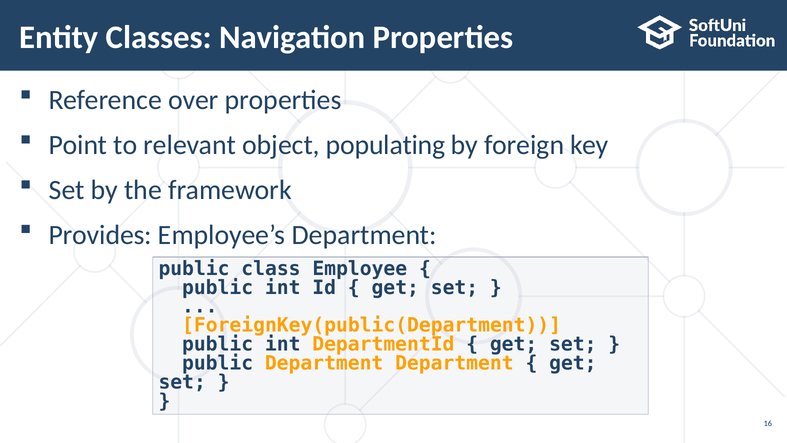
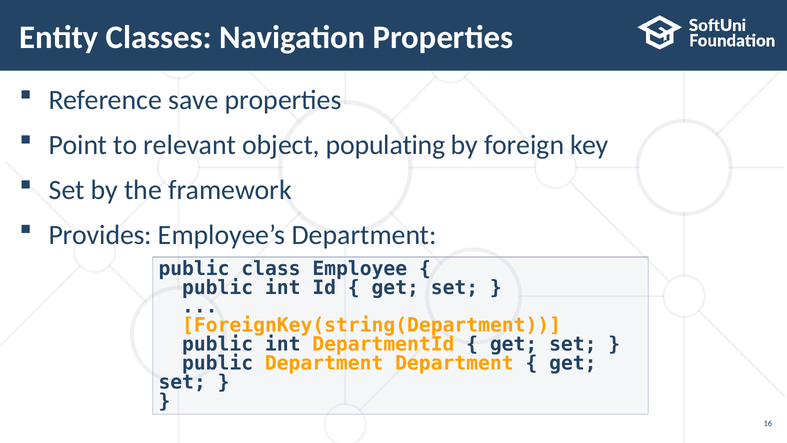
over: over -> save
ForeignKey(public(Department: ForeignKey(public(Department -> ForeignKey(string(Department
